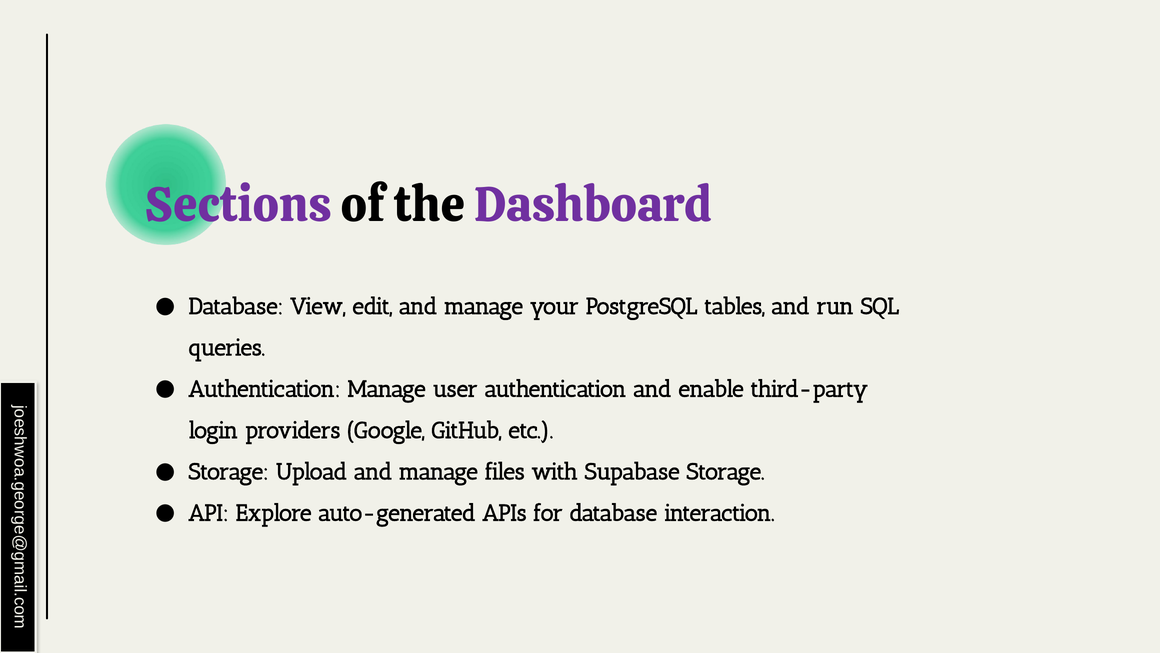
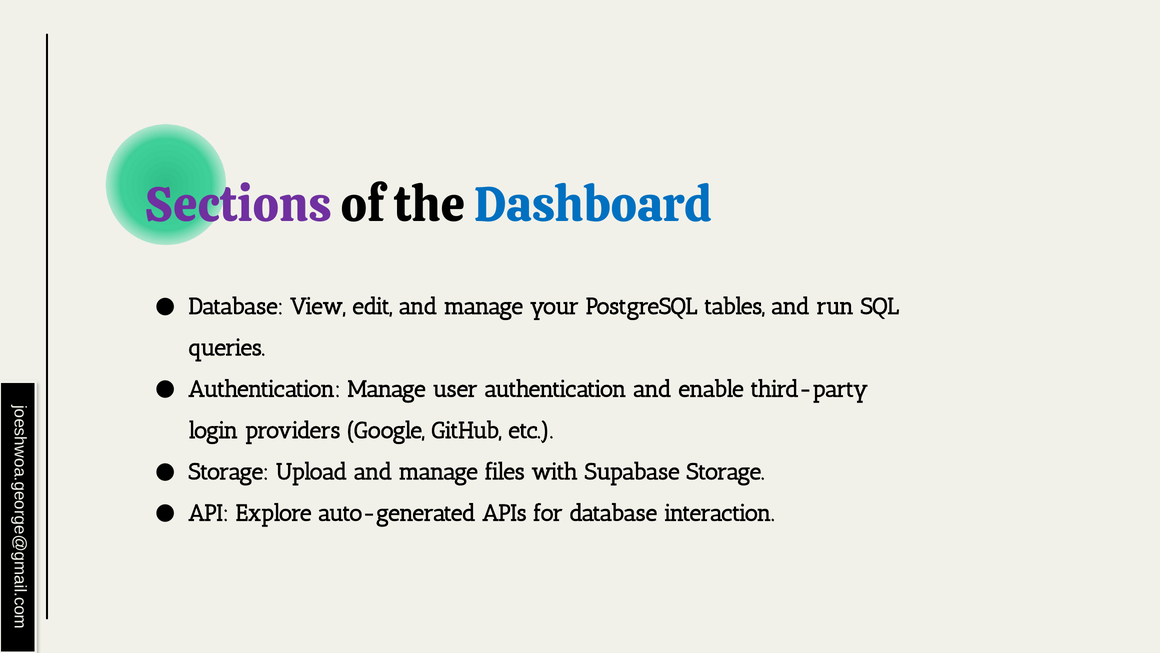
Dashboard colour: purple -> blue
